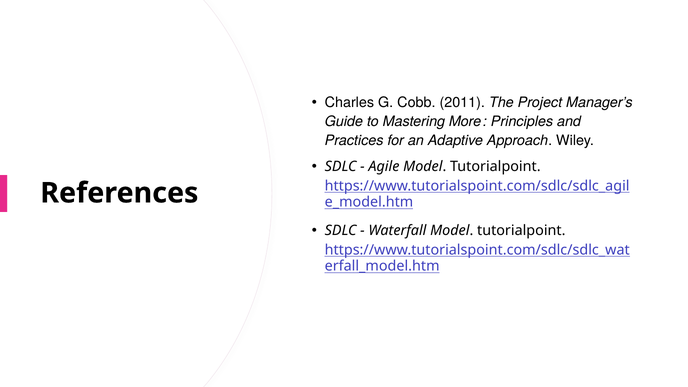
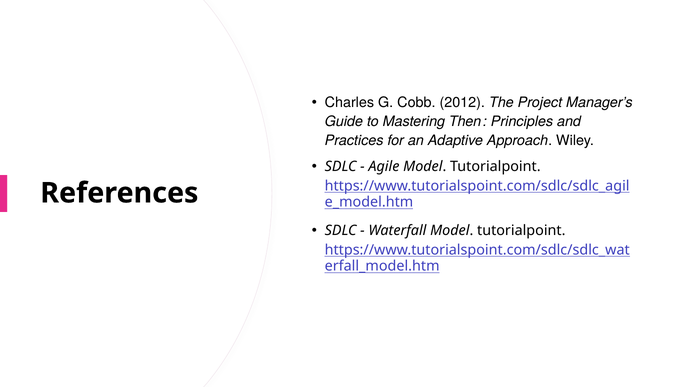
2011: 2011 -> 2012
More: More -> Then
